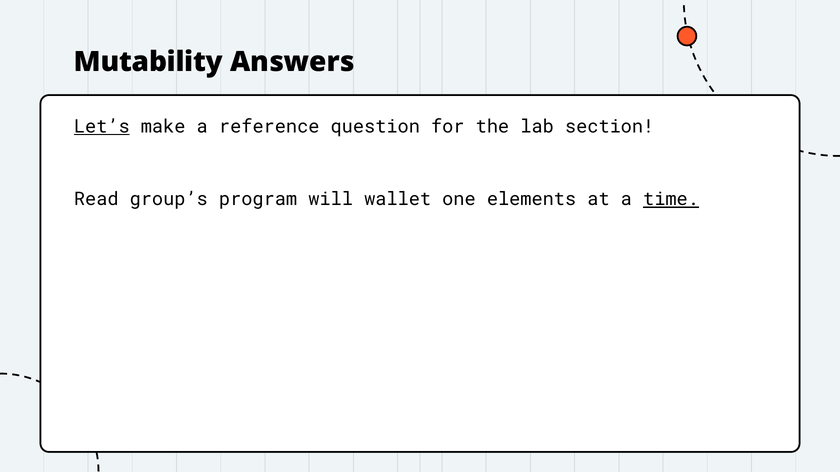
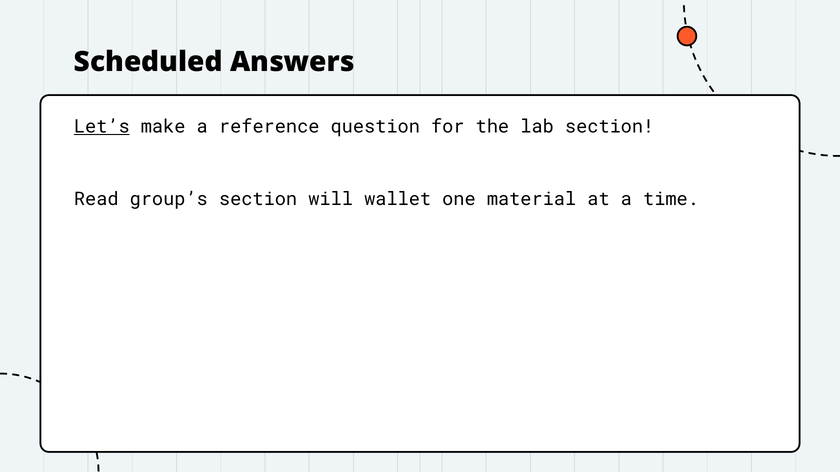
Mutability: Mutability -> Scheduled
group’s program: program -> section
elements: elements -> material
time underline: present -> none
